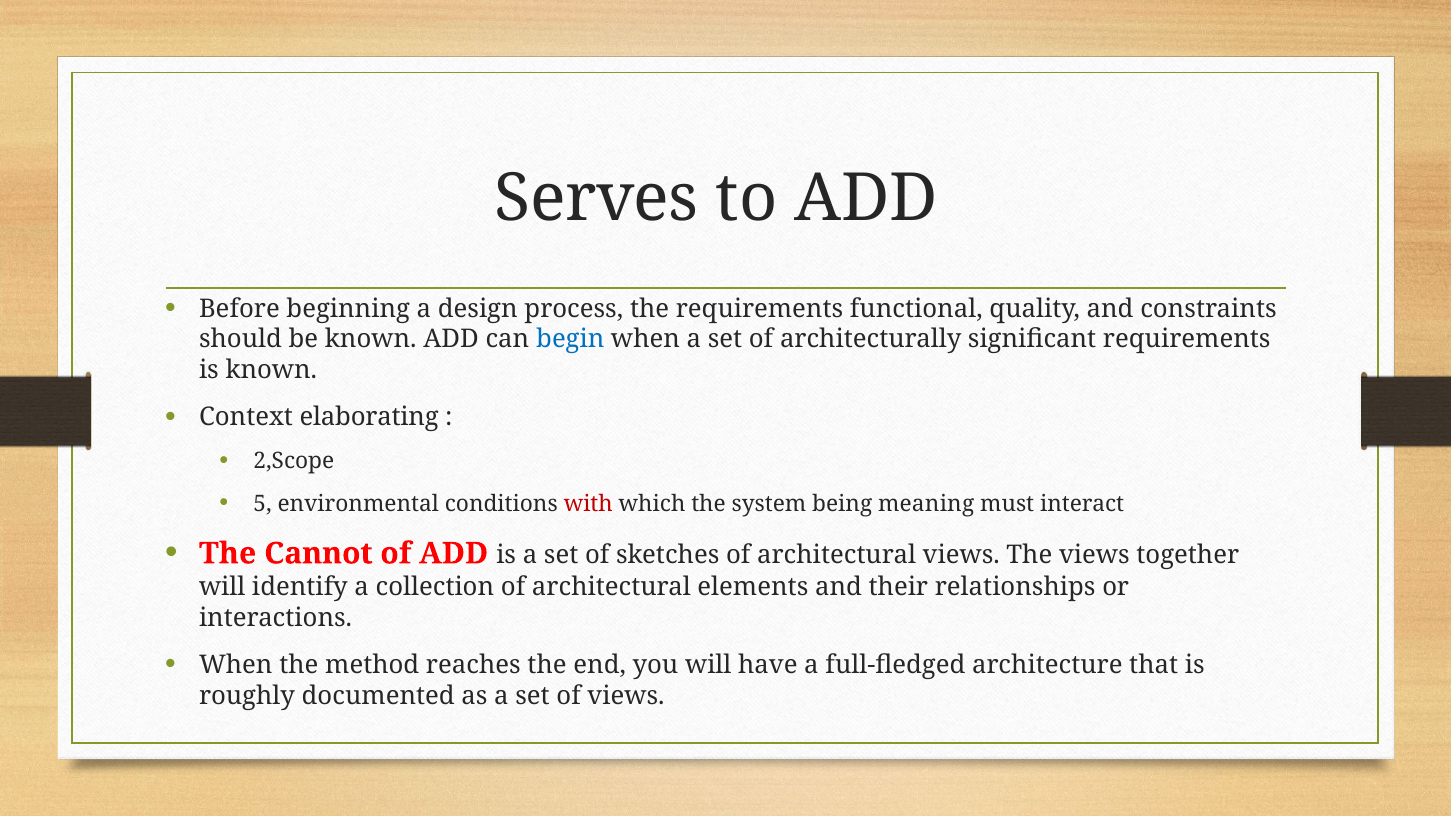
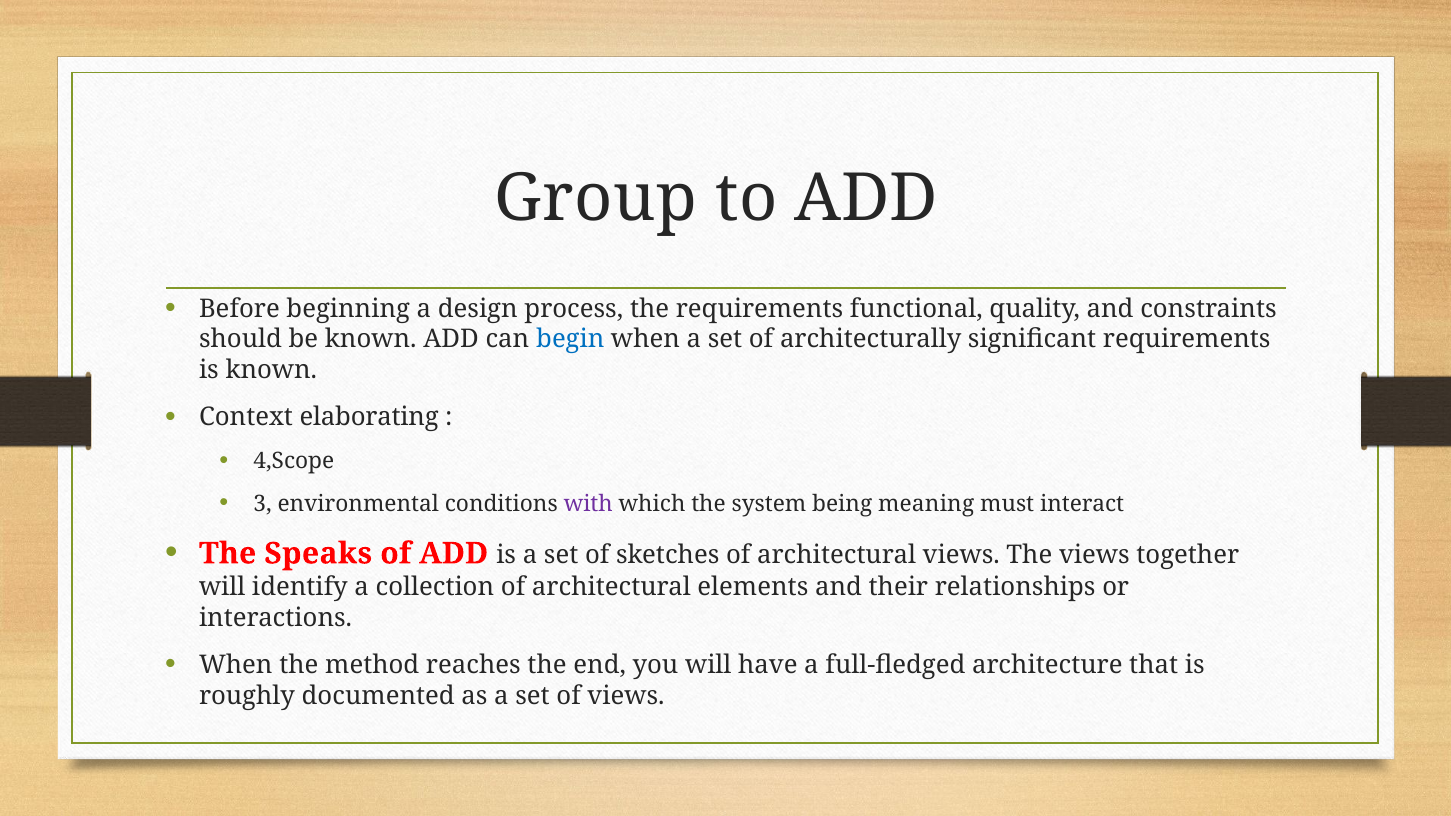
Serves: Serves -> Group
2,Scope: 2,Scope -> 4,Scope
5: 5 -> 3
with colour: red -> purple
Cannot: Cannot -> Speaks
